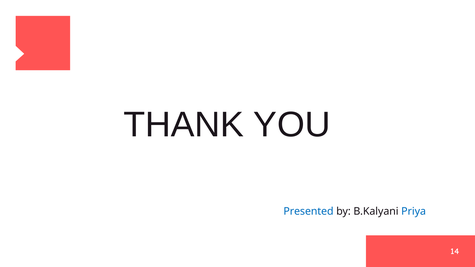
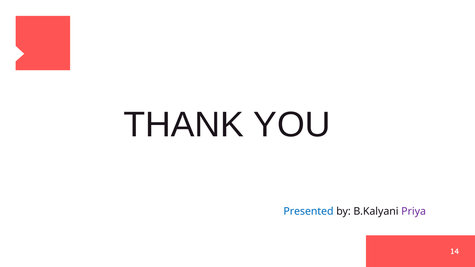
Priya colour: blue -> purple
